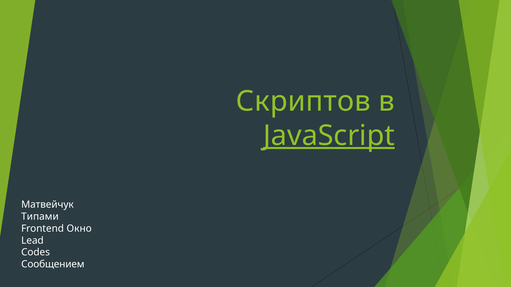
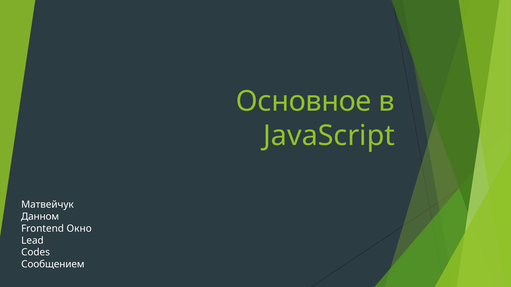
Скриптов: Скриптов -> Основное
JavaScript underline: present -> none
Типами: Типами -> Данном
